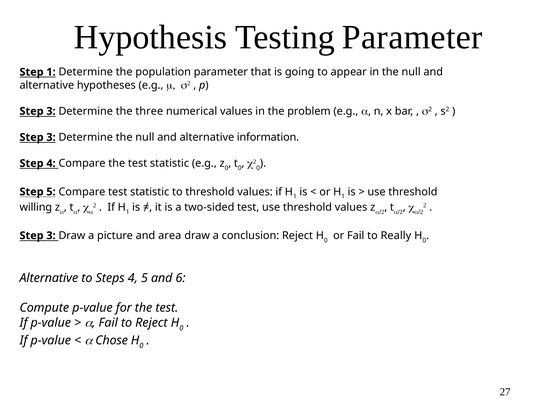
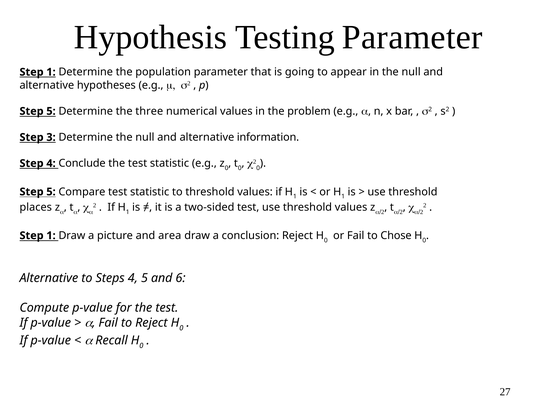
3 at (51, 111): 3 -> 5
4 Compare: Compare -> Conclude
willing: willing -> places
3 at (51, 235): 3 -> 1
Really: Really -> Chose
Chose: Chose -> Recall
